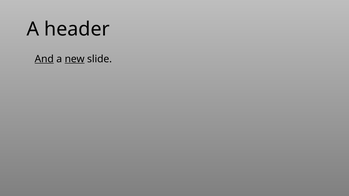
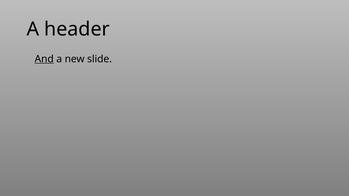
new underline: present -> none
